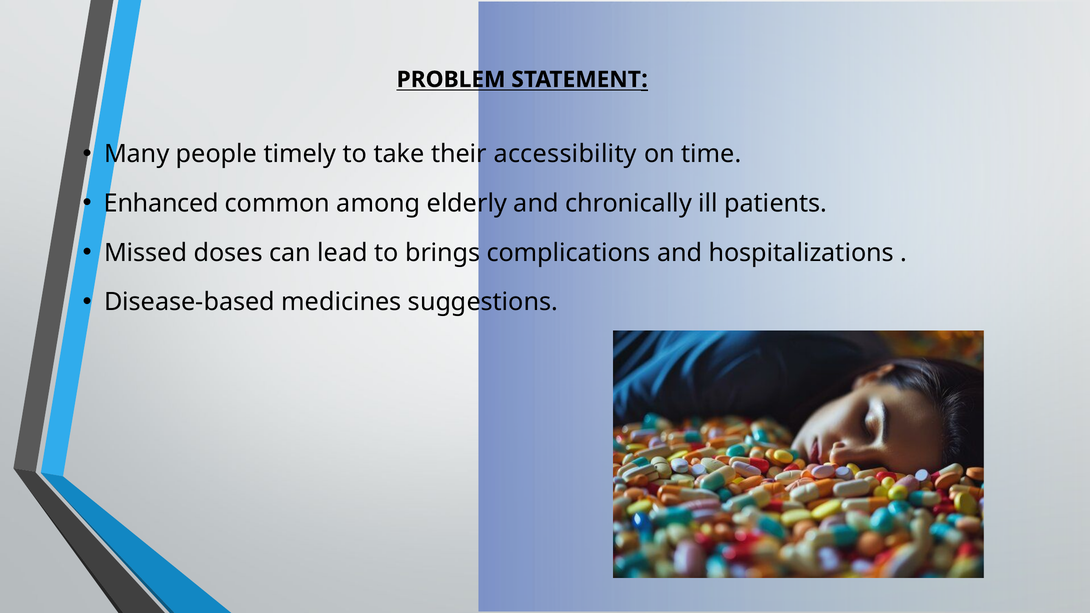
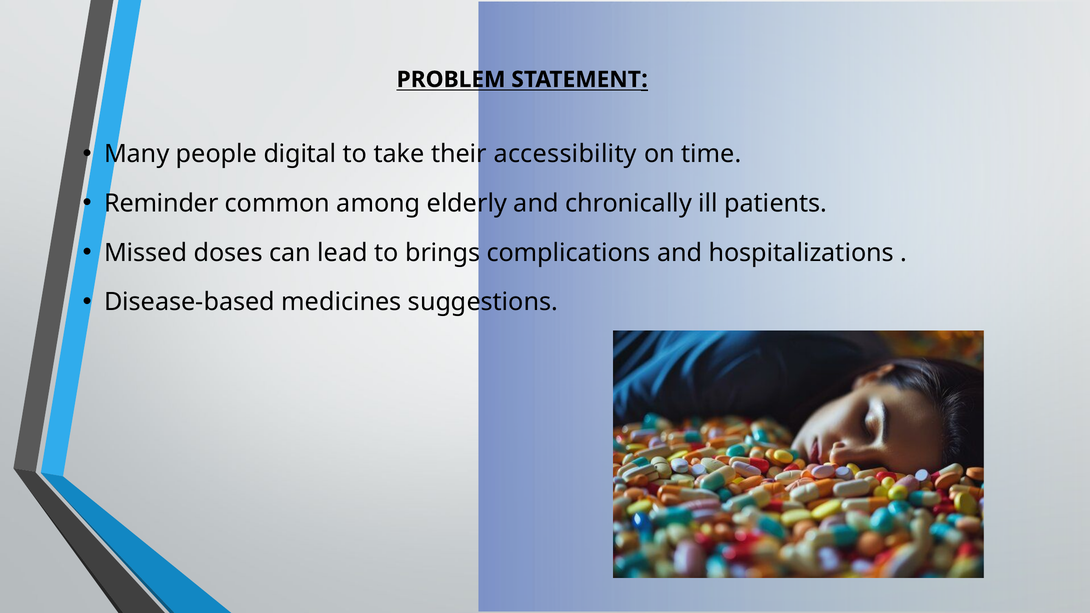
timely: timely -> digital
Enhanced: Enhanced -> Reminder
